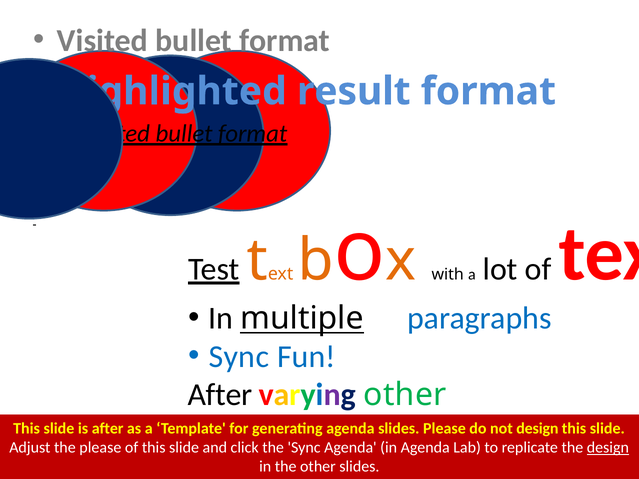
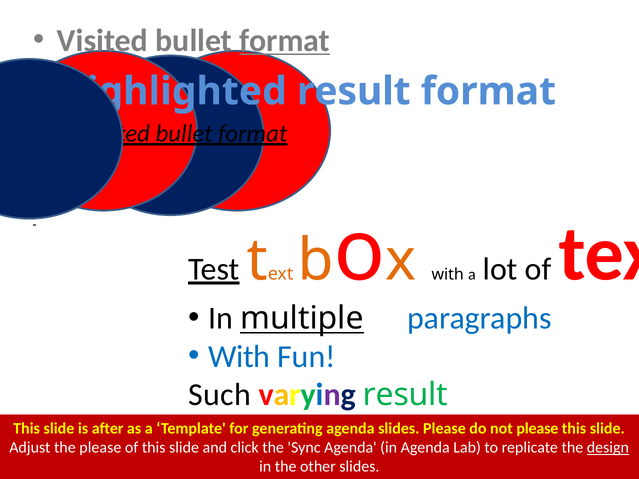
format at (285, 41) underline: none -> present
Sync at (239, 357): Sync -> With
After at (220, 395): After -> Such
varying other: other -> result
not design: design -> please
